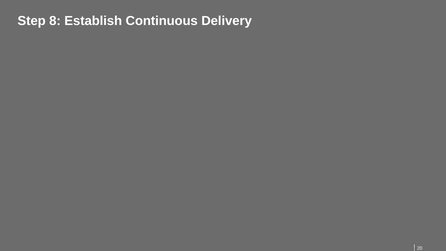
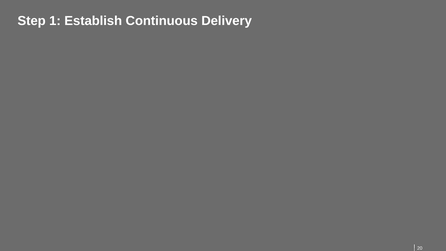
8: 8 -> 1
